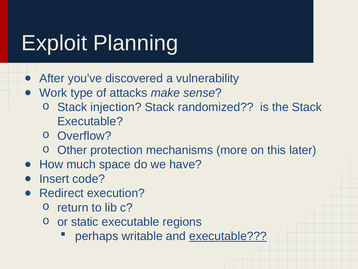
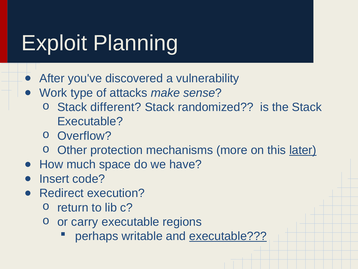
injection: injection -> different
later underline: none -> present
static: static -> carry
